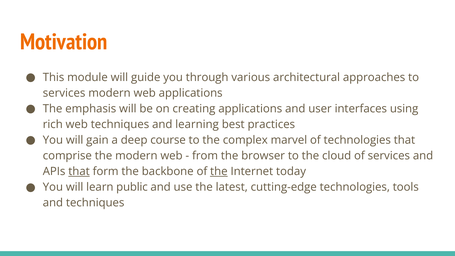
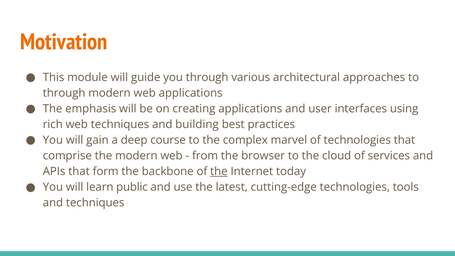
services at (64, 93): services -> through
learning: learning -> building
that at (79, 171) underline: present -> none
